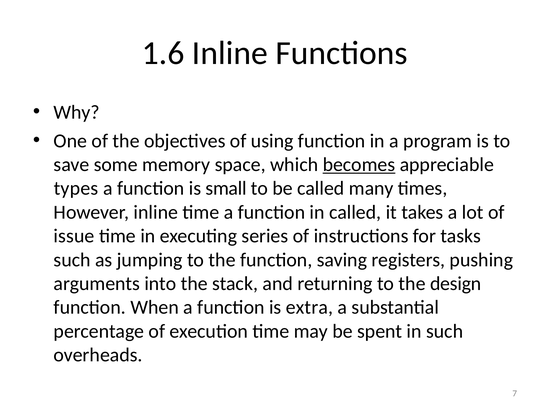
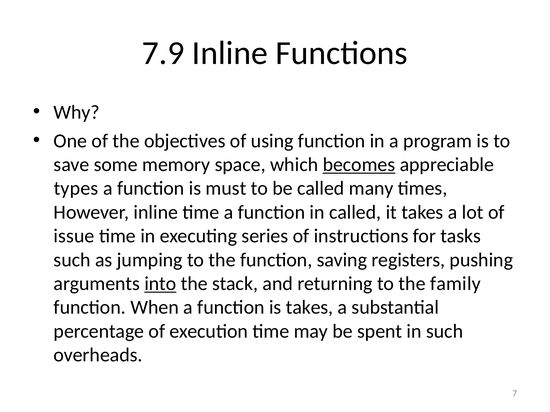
1.6: 1.6 -> 7.9
small: small -> must
into underline: none -> present
design: design -> family
is extra: extra -> takes
